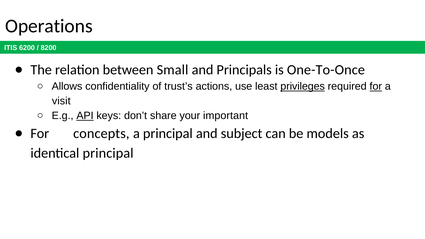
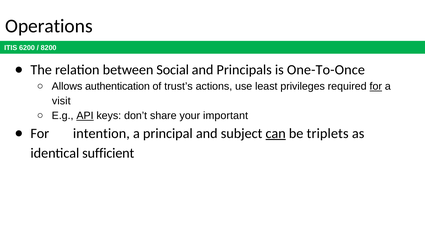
Small: Small -> Social
confidentiality: confidentiality -> authentication
privileges underline: present -> none
concepts: concepts -> intention
can underline: none -> present
models: models -> triplets
identical principal: principal -> sufficient
